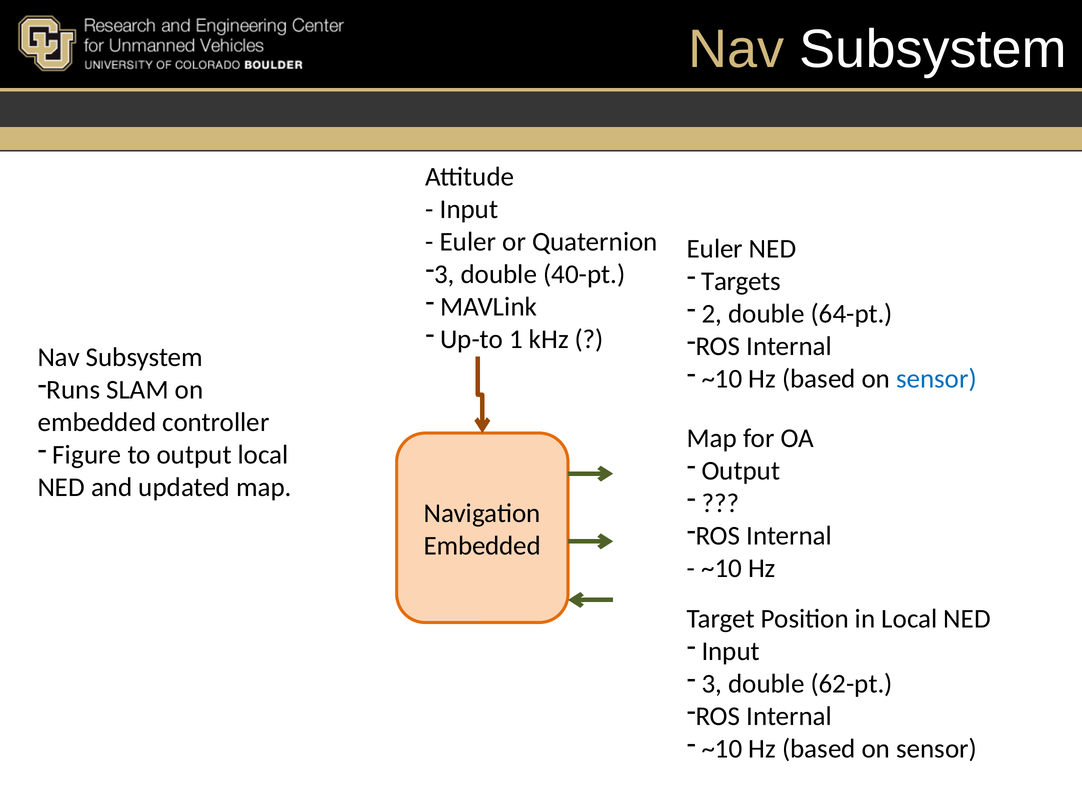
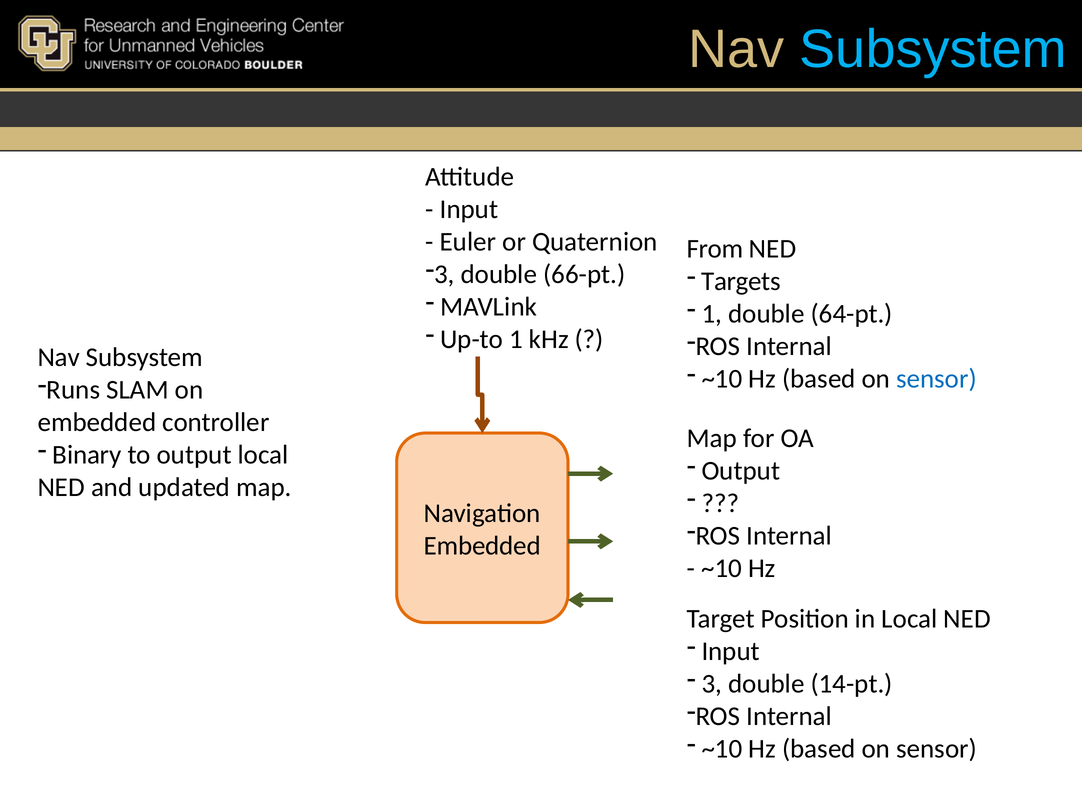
Subsystem at (933, 49) colour: white -> light blue
Euler at (715, 249): Euler -> From
40-pt: 40-pt -> 66-pt
2 at (712, 314): 2 -> 1
Figure: Figure -> Binary
62-pt: 62-pt -> 14-pt
